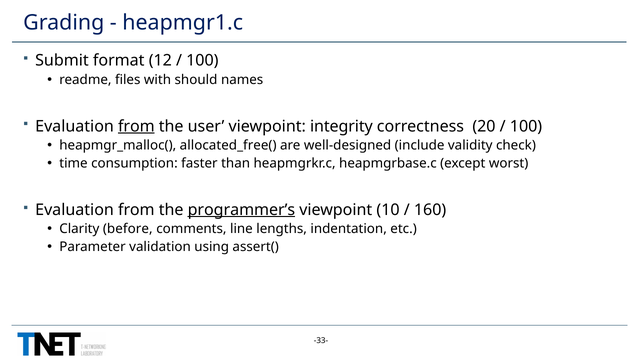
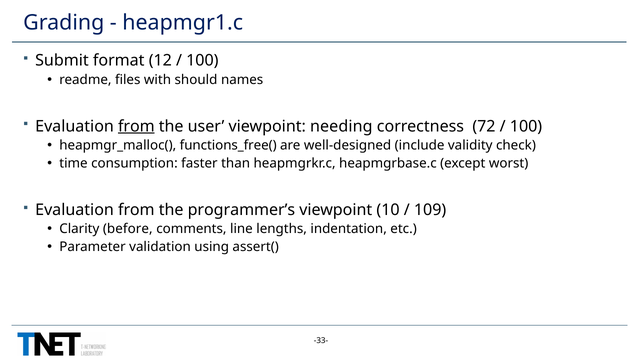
integrity: integrity -> needing
20: 20 -> 72
allocated_free(: allocated_free( -> functions_free(
programmer’s underline: present -> none
160: 160 -> 109
